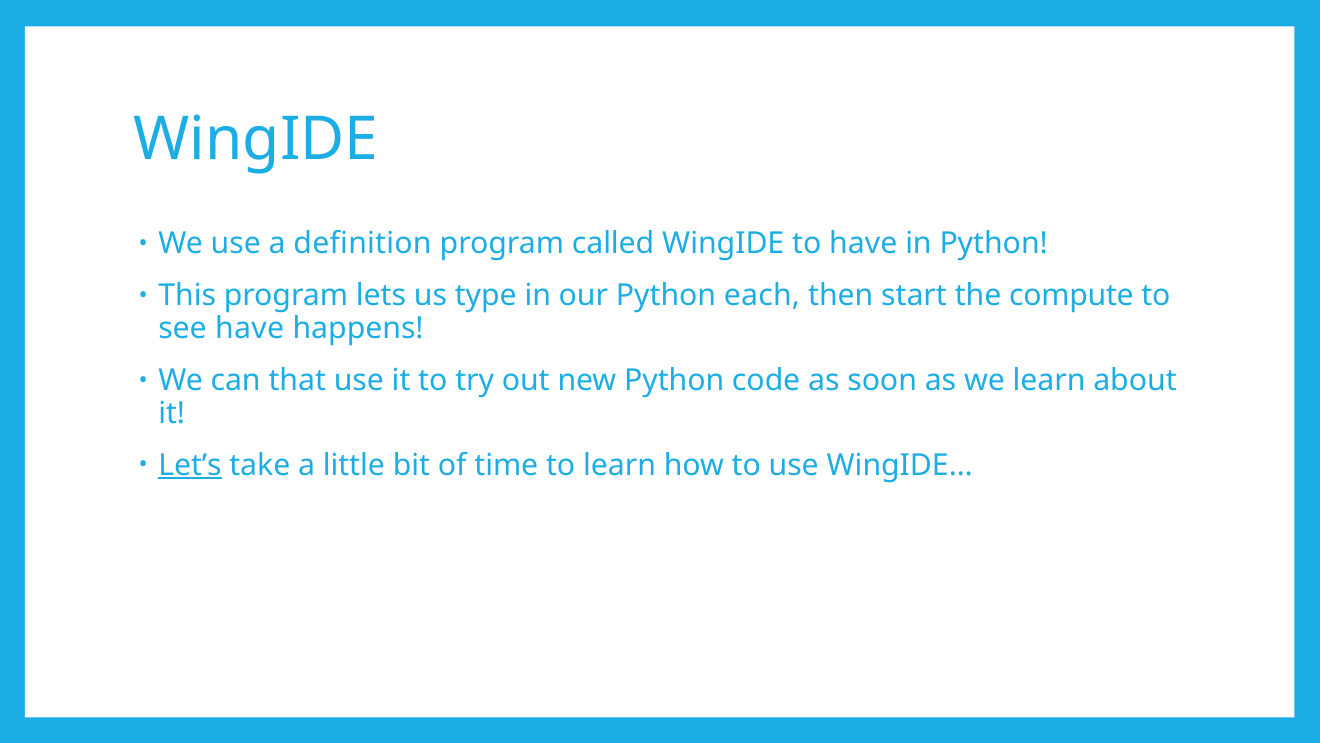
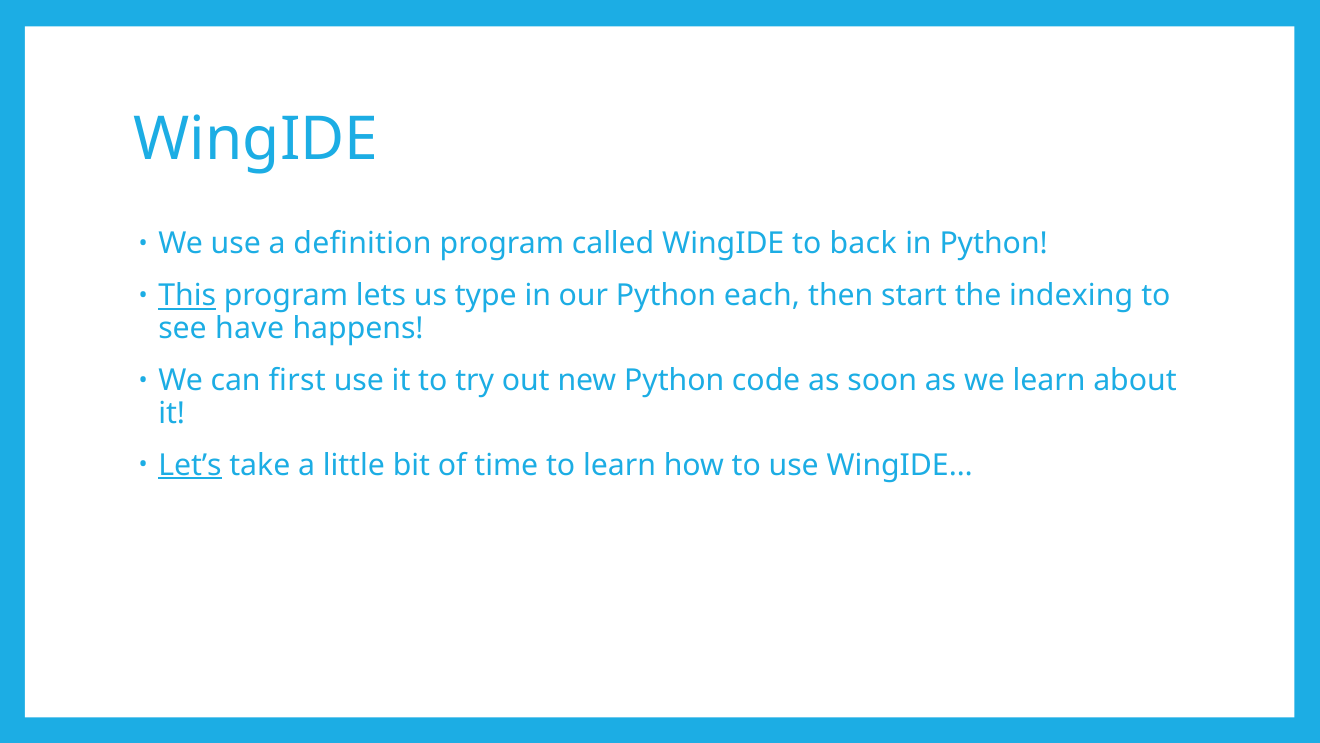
to have: have -> back
This underline: none -> present
compute: compute -> indexing
that: that -> first
